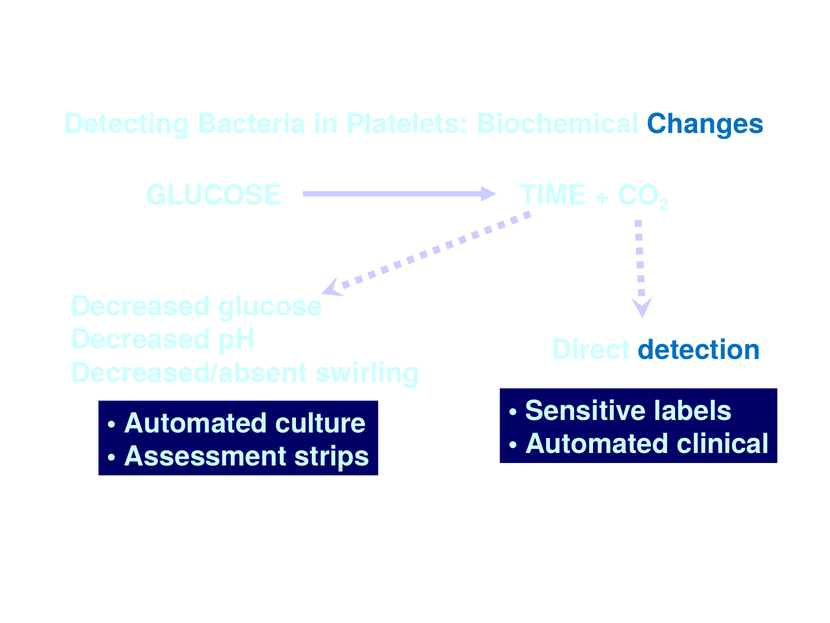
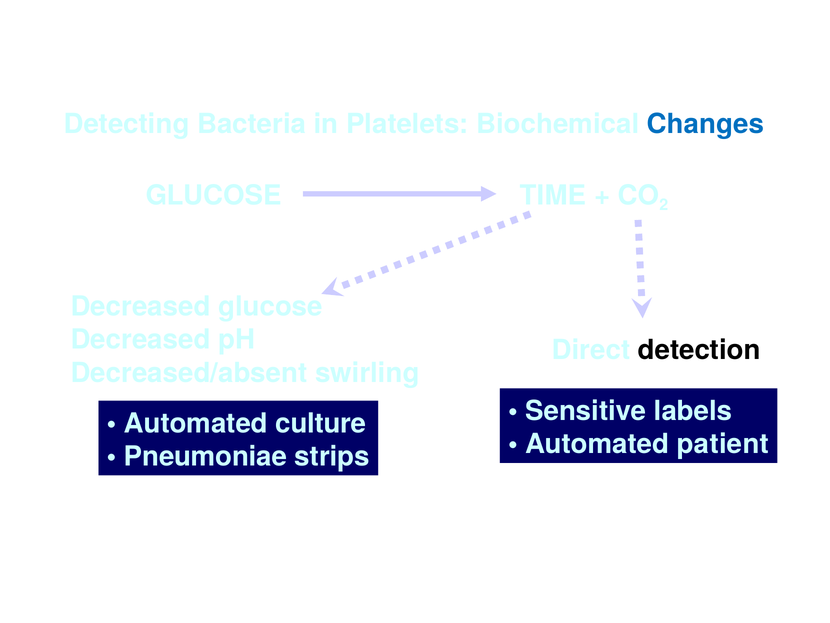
detection colour: blue -> black
clinical: clinical -> patient
Assessment: Assessment -> Pneumoniae
